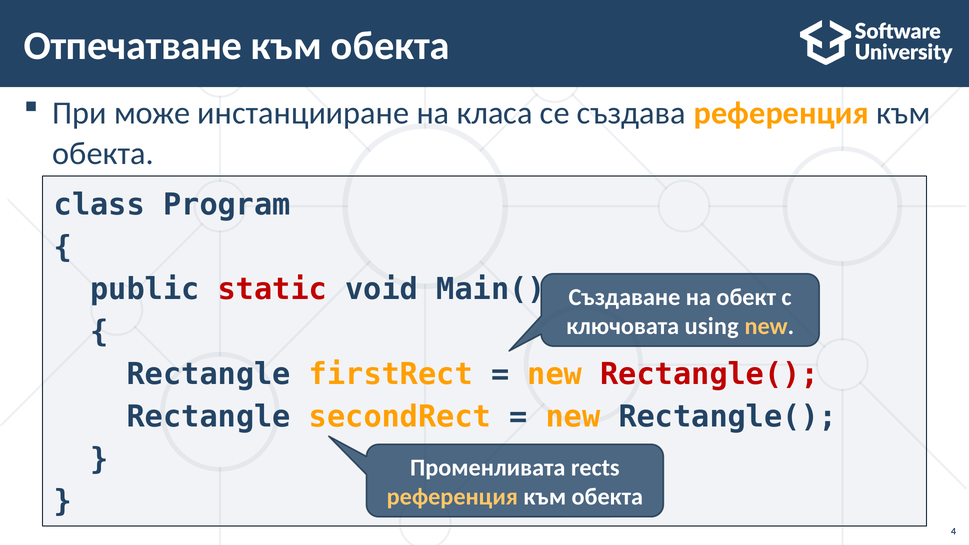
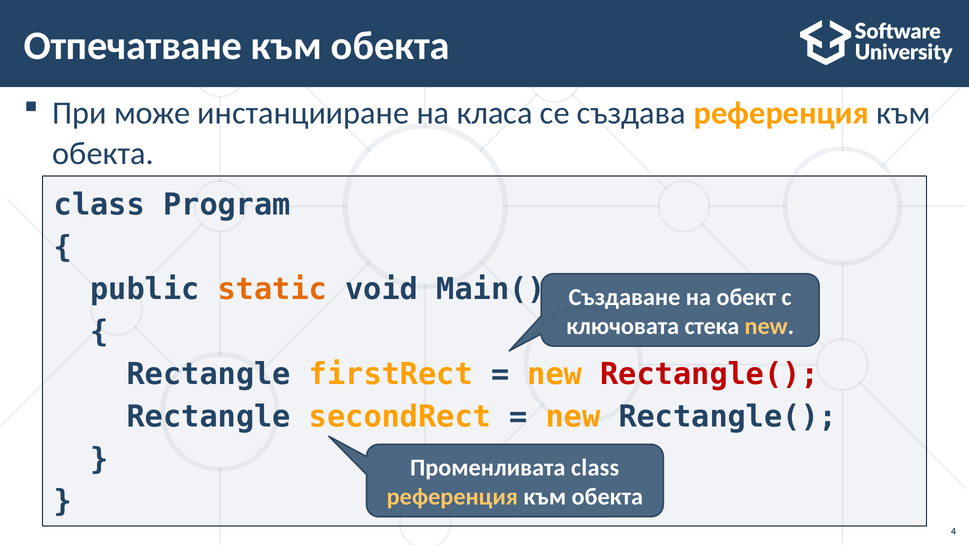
static colour: red -> orange
using: using -> стека
Променливата rects: rects -> class
